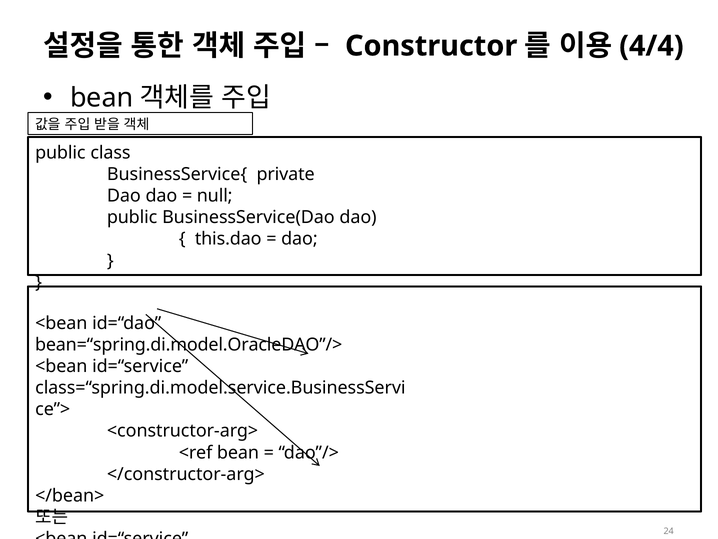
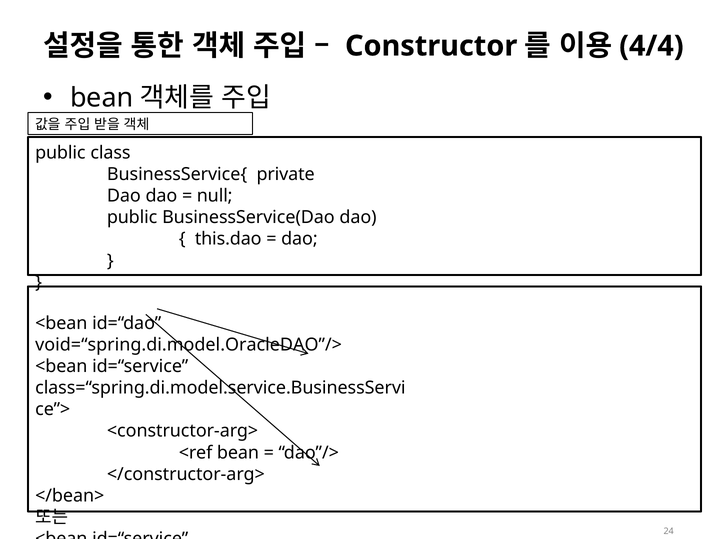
bean=“spring.di.model.OracleDAO”/>: bean=“spring.di.model.OracleDAO”/> -> void=“spring.di.model.OracleDAO”/>
